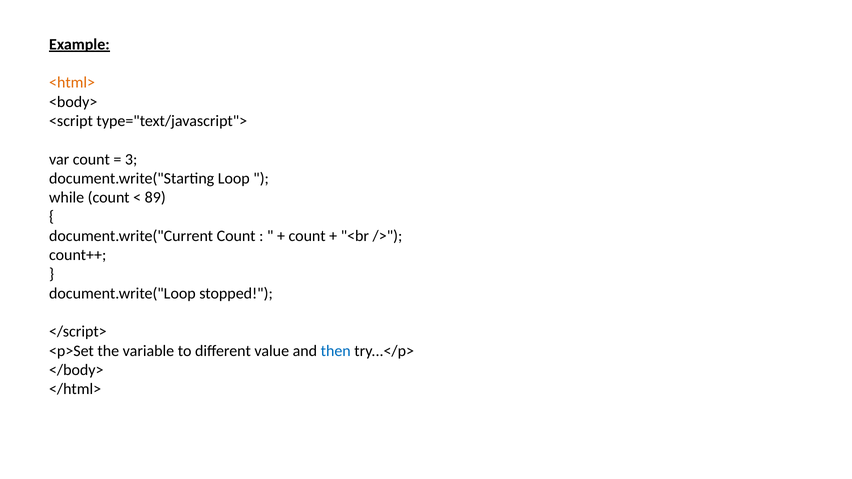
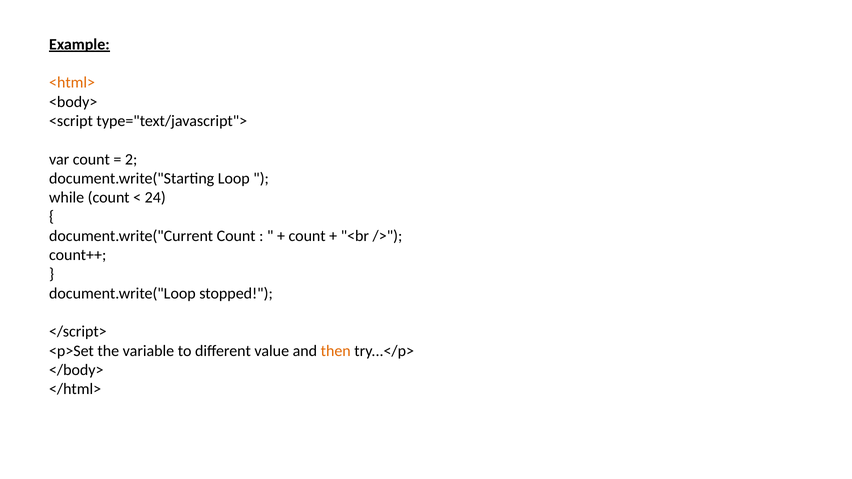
3: 3 -> 2
89: 89 -> 24
then colour: blue -> orange
